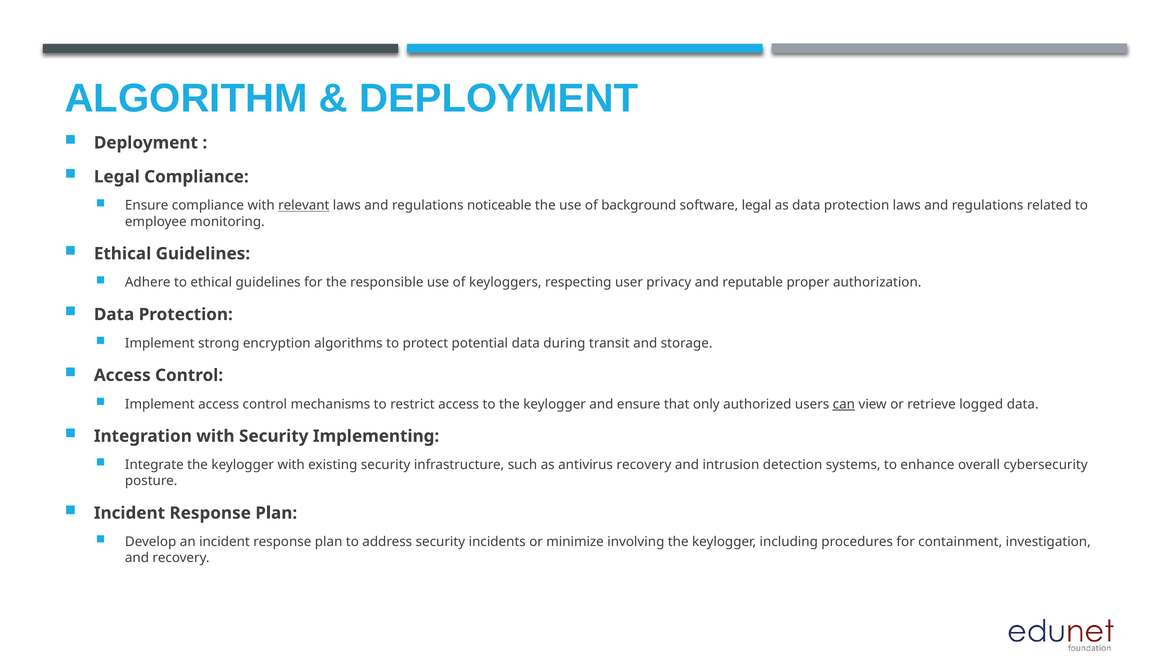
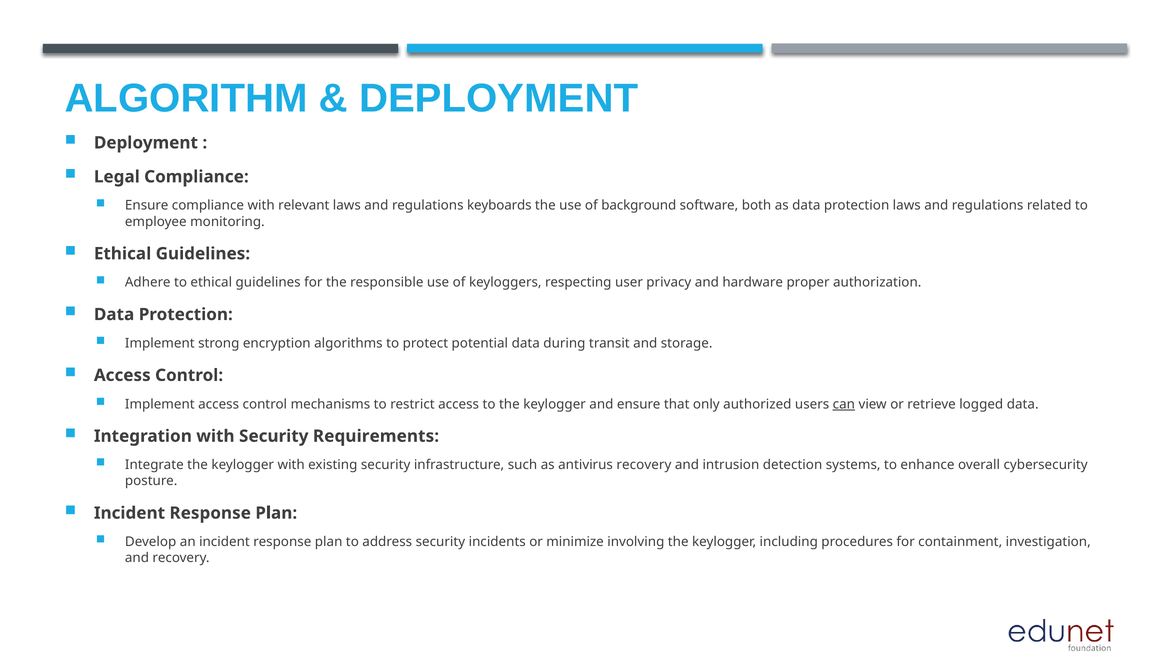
relevant underline: present -> none
noticeable: noticeable -> keyboards
software legal: legal -> both
reputable: reputable -> hardware
Implementing: Implementing -> Requirements
